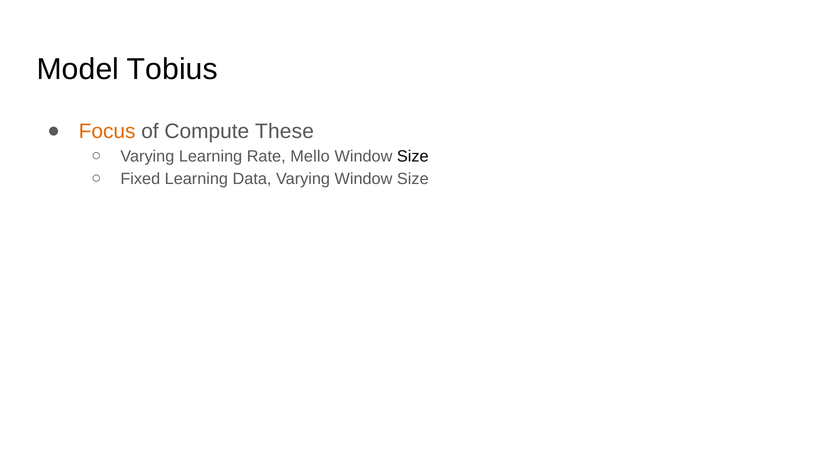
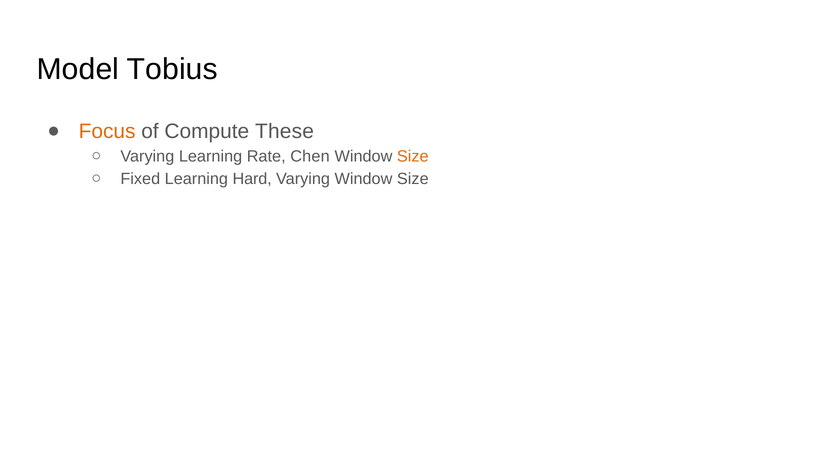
Mello: Mello -> Chen
Size at (413, 156) colour: black -> orange
Data: Data -> Hard
